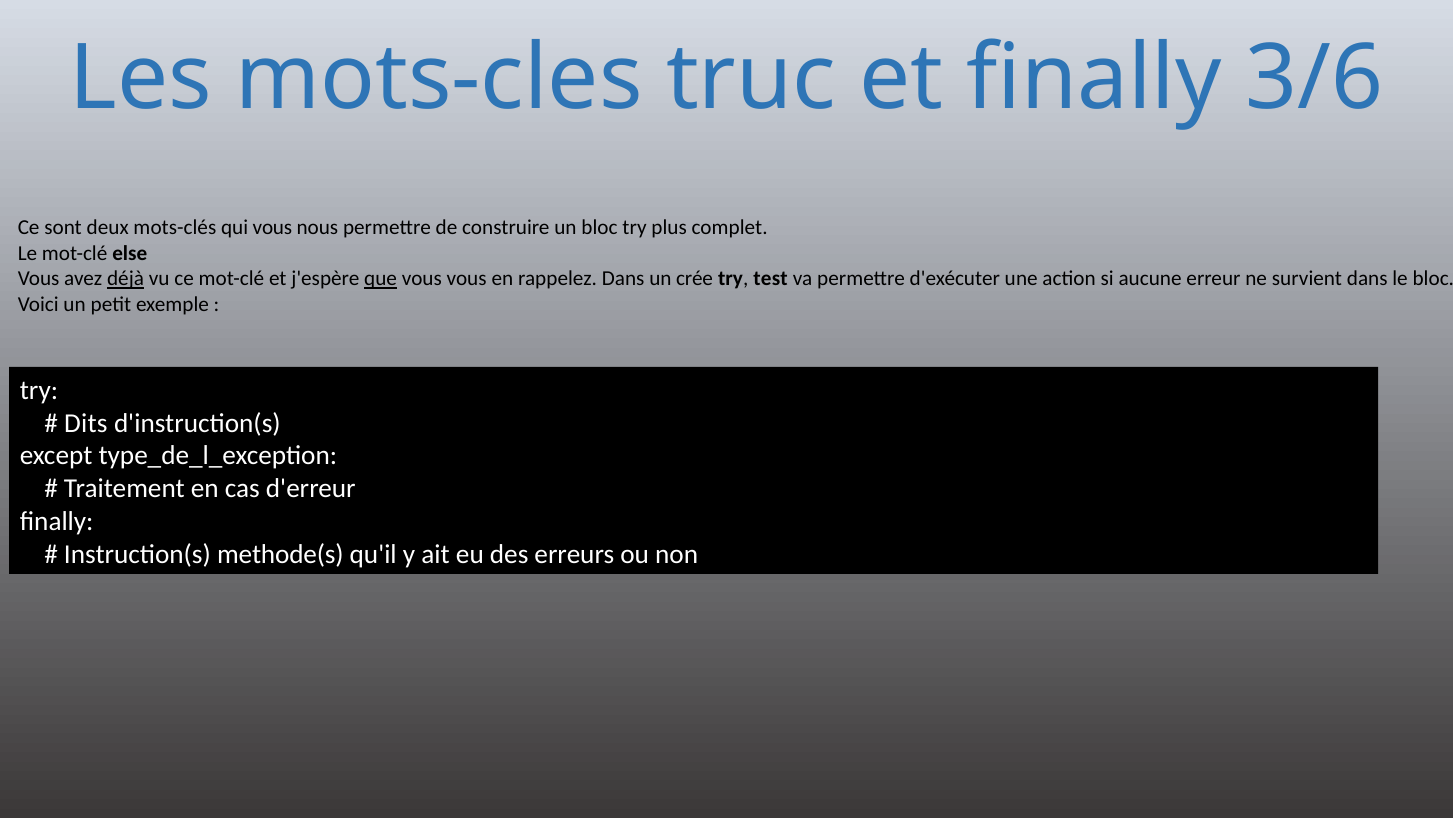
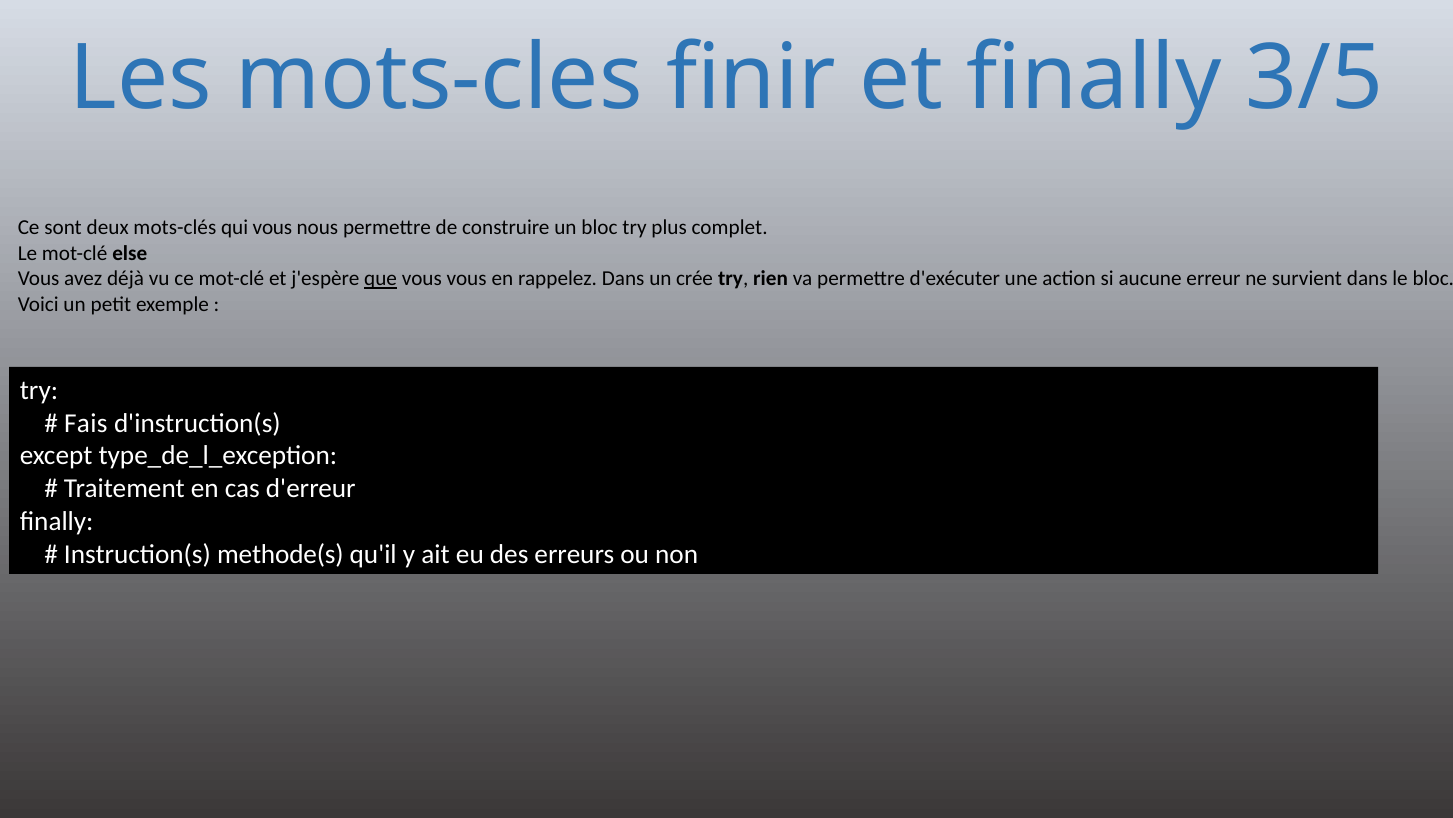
truc: truc -> finir
3/6: 3/6 -> 3/5
déjà underline: present -> none
test: test -> rien
Dits: Dits -> Fais
